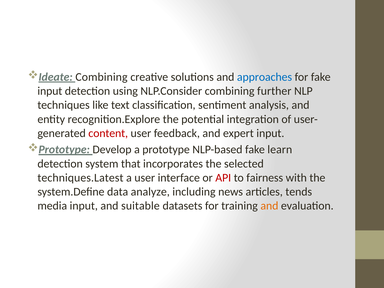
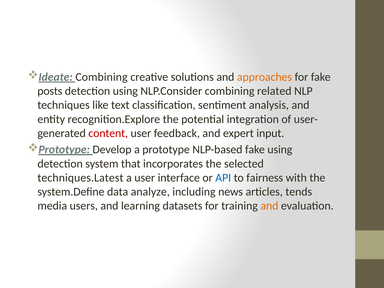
approaches colour: blue -> orange
input at (50, 91): input -> posts
further: further -> related
fake learn: learn -> using
API colour: red -> blue
media input: input -> users
suitable: suitable -> learning
